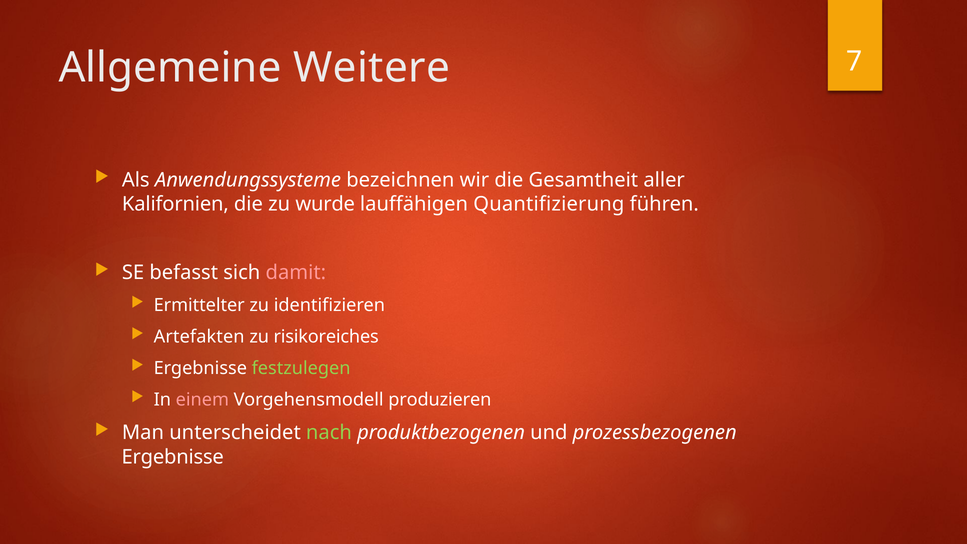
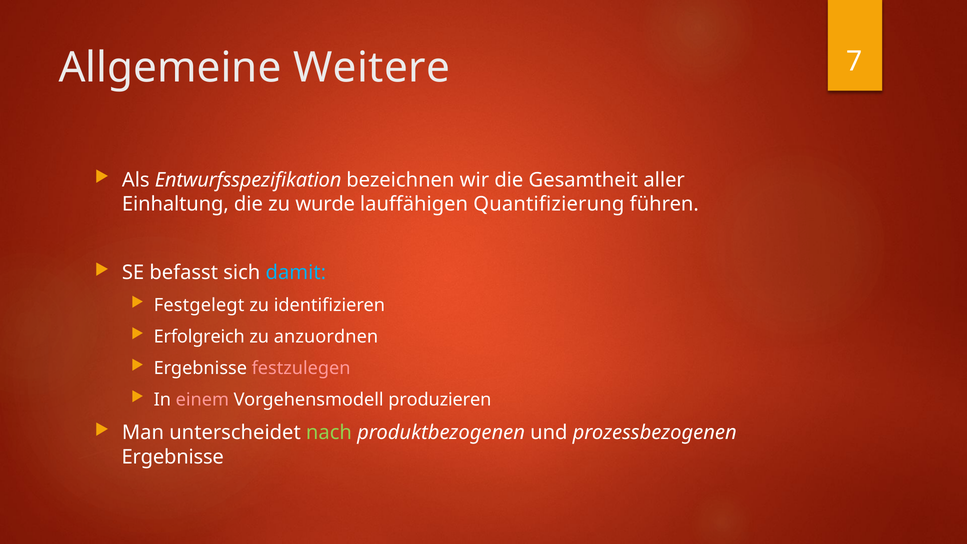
Anwendungssysteme: Anwendungssysteme -> Entwurfsspezifikation
Kalifornien: Kalifornien -> Einhaltung
damit colour: pink -> light blue
Ermittelter: Ermittelter -> Festgelegt
Artefakten: Artefakten -> Erfolgreich
risikoreiches: risikoreiches -> anzuordnen
festzulegen colour: light green -> pink
